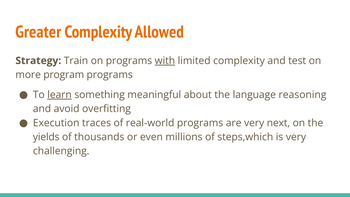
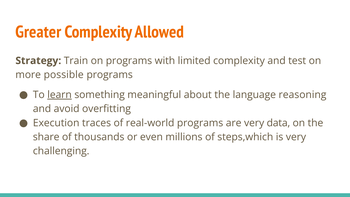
with underline: present -> none
program: program -> possible
next: next -> data
yields: yields -> share
